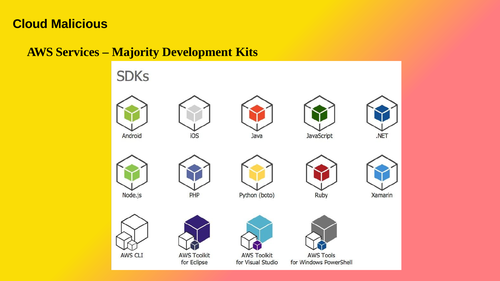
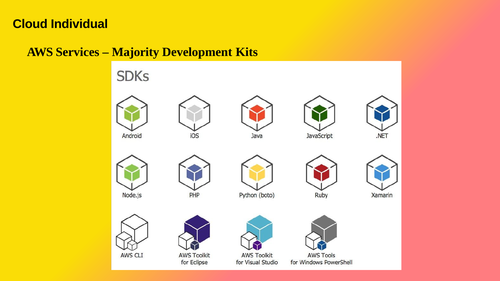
Malicious: Malicious -> Individual
